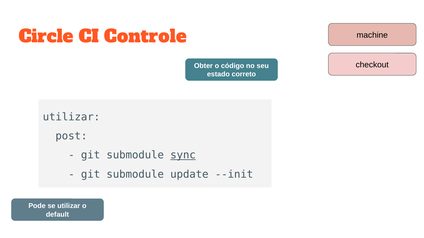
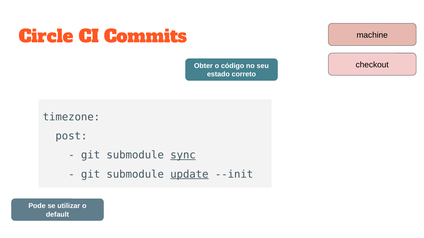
Controle: Controle -> Commits
utilizar at (71, 117): utilizar -> timezone
update underline: none -> present
